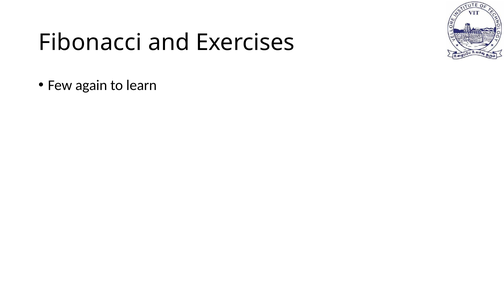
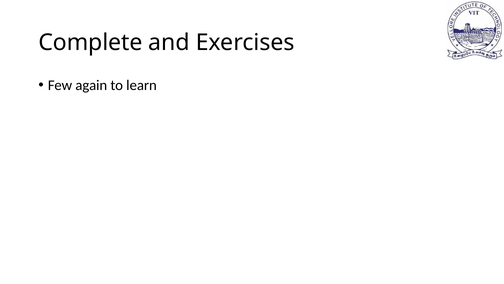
Fibonacci: Fibonacci -> Complete
